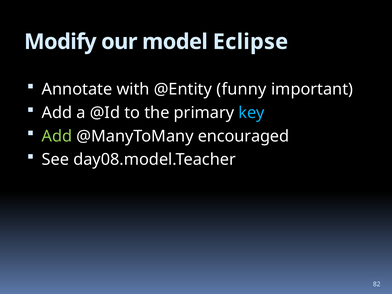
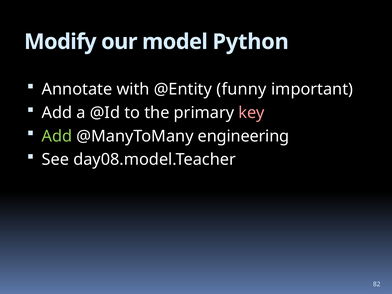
Eclipse: Eclipse -> Python
key colour: light blue -> pink
encouraged: encouraged -> engineering
